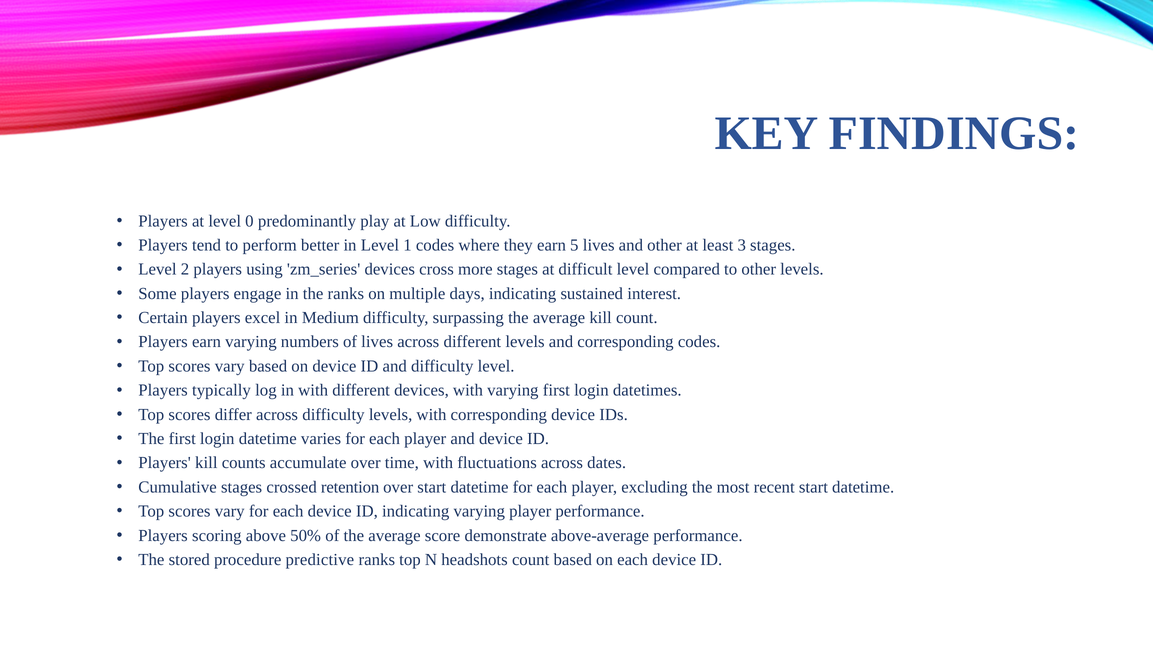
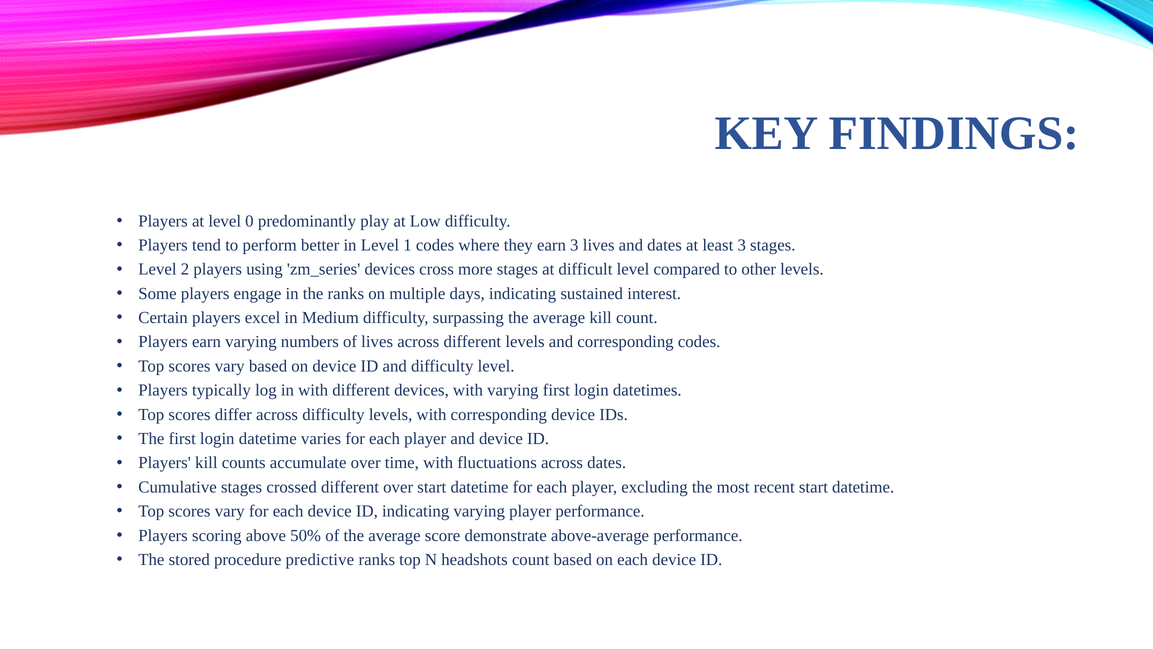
earn 5: 5 -> 3
and other: other -> dates
crossed retention: retention -> different
